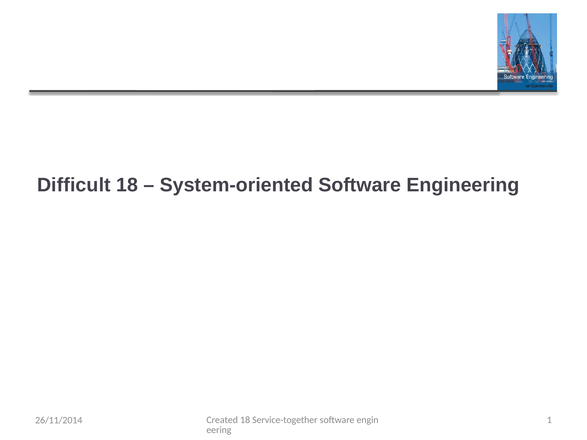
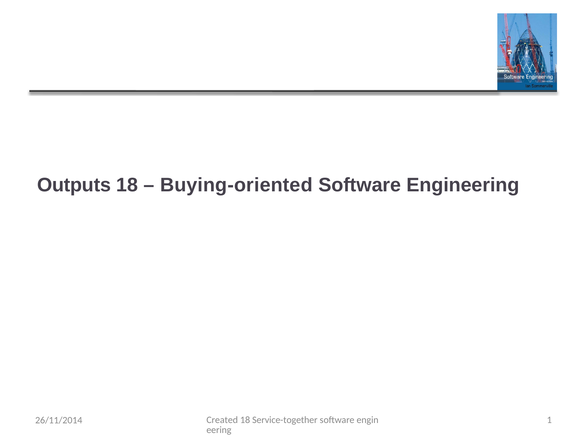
Difficult: Difficult -> Outputs
System-oriented: System-oriented -> Buying-oriented
